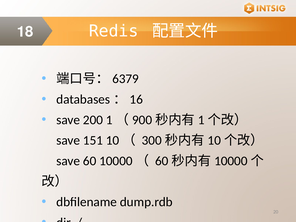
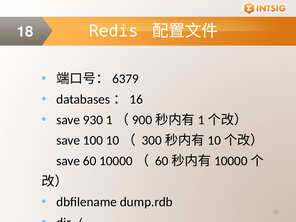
200: 200 -> 930
151: 151 -> 100
